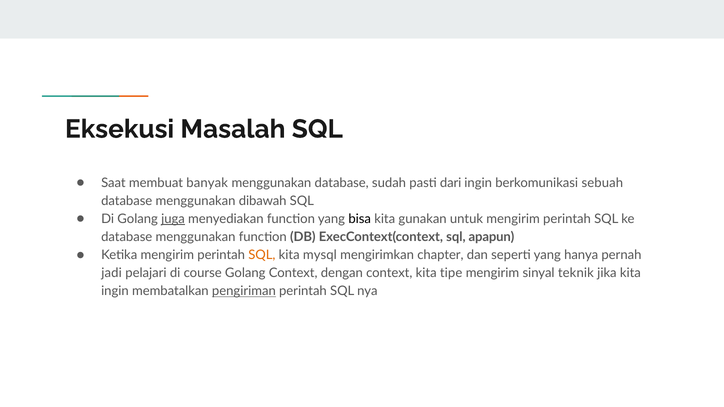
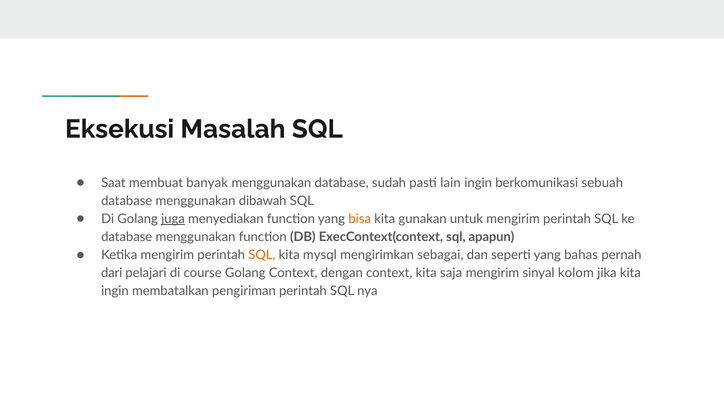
dari: dari -> lain
bisa colour: black -> orange
chapter: chapter -> sebagai
hanya: hanya -> bahas
jadi: jadi -> dari
tipe: tipe -> saja
teknik: teknik -> kolom
pengiriman underline: present -> none
